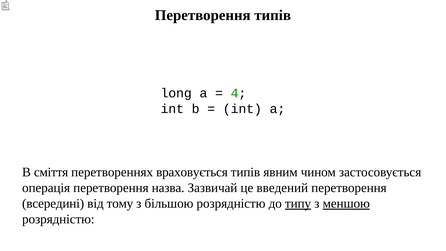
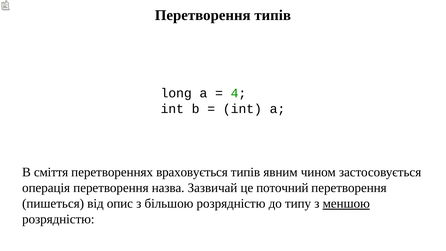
введений: введений -> поточний
всередині: всередині -> пишеться
тому: тому -> опис
типу underline: present -> none
